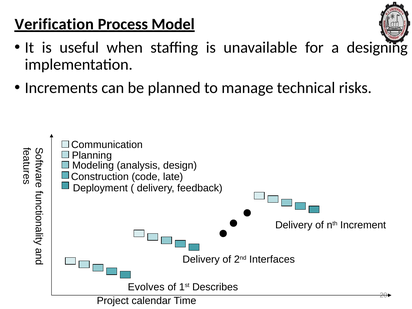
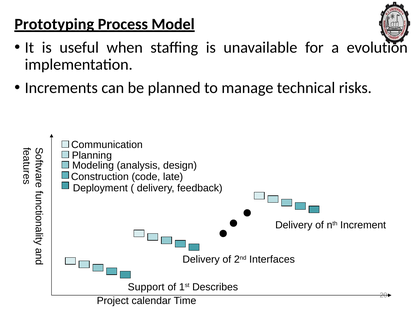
Verification: Verification -> Prototyping
designing: designing -> evolution
Evolves: Evolves -> Support
